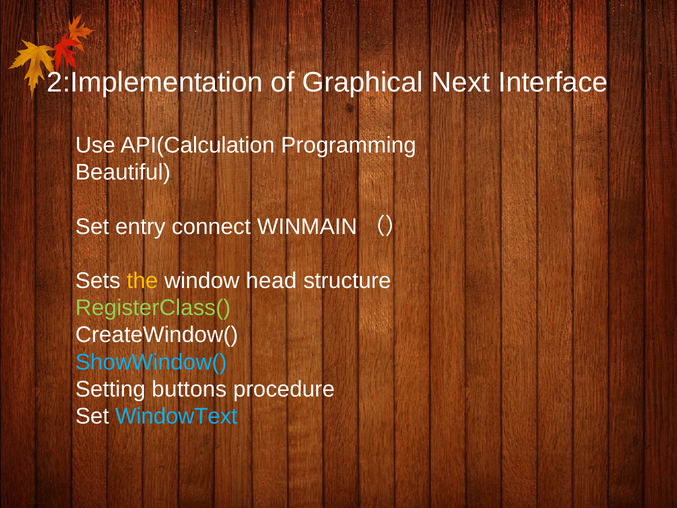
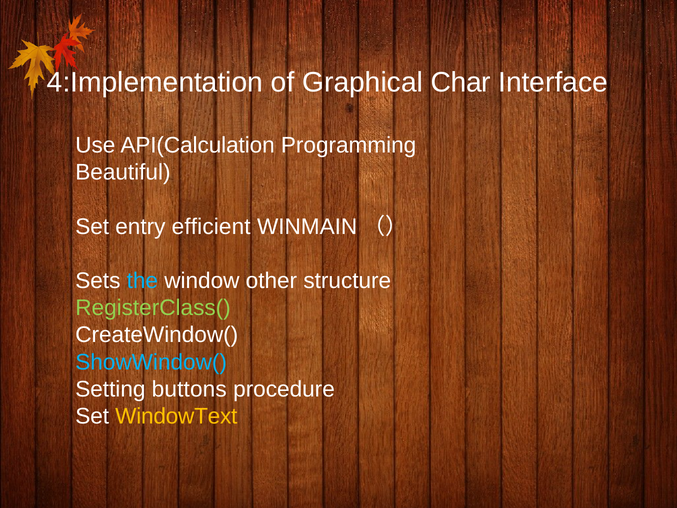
2:Implementation: 2:Implementation -> 4:Implementation
Next: Next -> Char
connect: connect -> efficient
the colour: yellow -> light blue
head: head -> other
WindowText colour: light blue -> yellow
